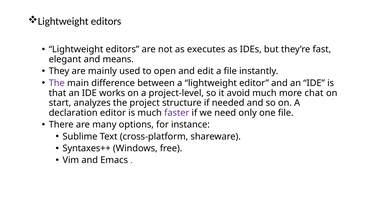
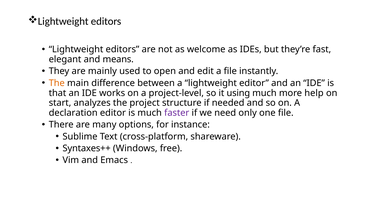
executes: executes -> welcome
The at (57, 83) colour: purple -> orange
avoid: avoid -> using
chat: chat -> help
